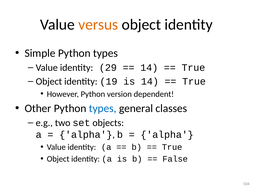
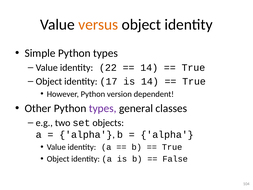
29: 29 -> 22
19: 19 -> 17
types at (103, 108) colour: blue -> purple
